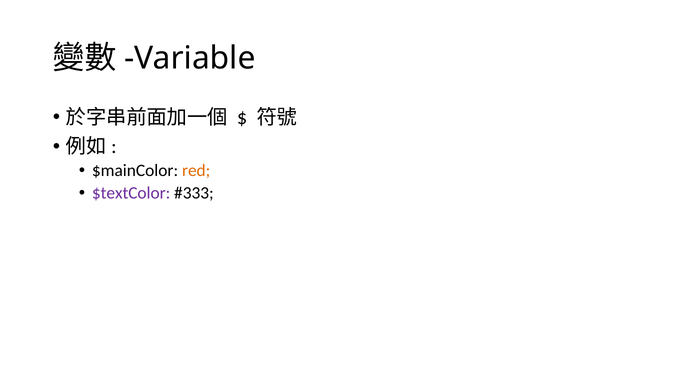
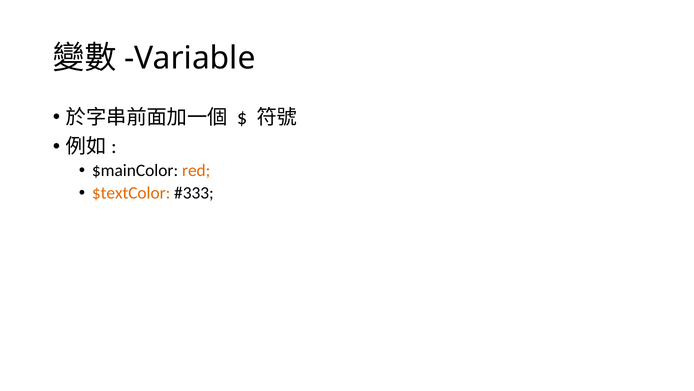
$textColor colour: purple -> orange
